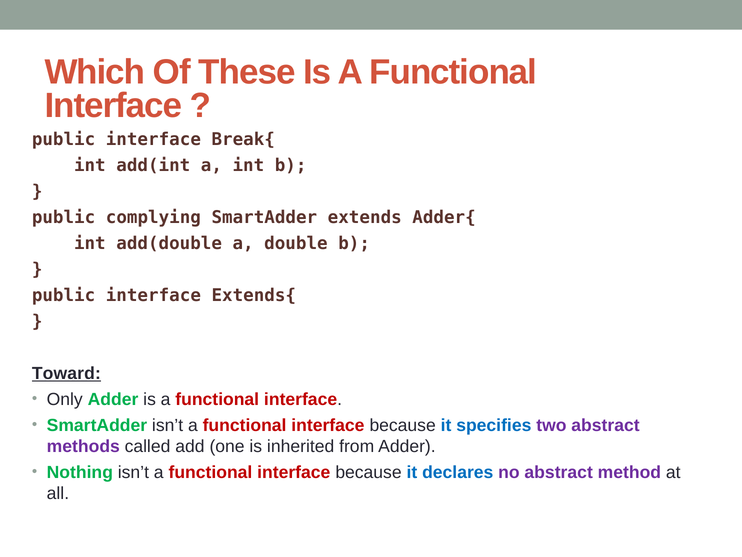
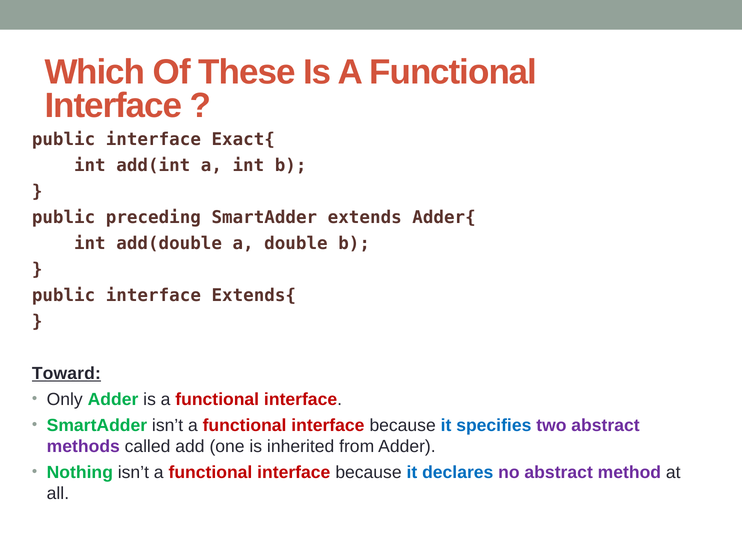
Break{: Break{ -> Exact{
complying: complying -> preceding
